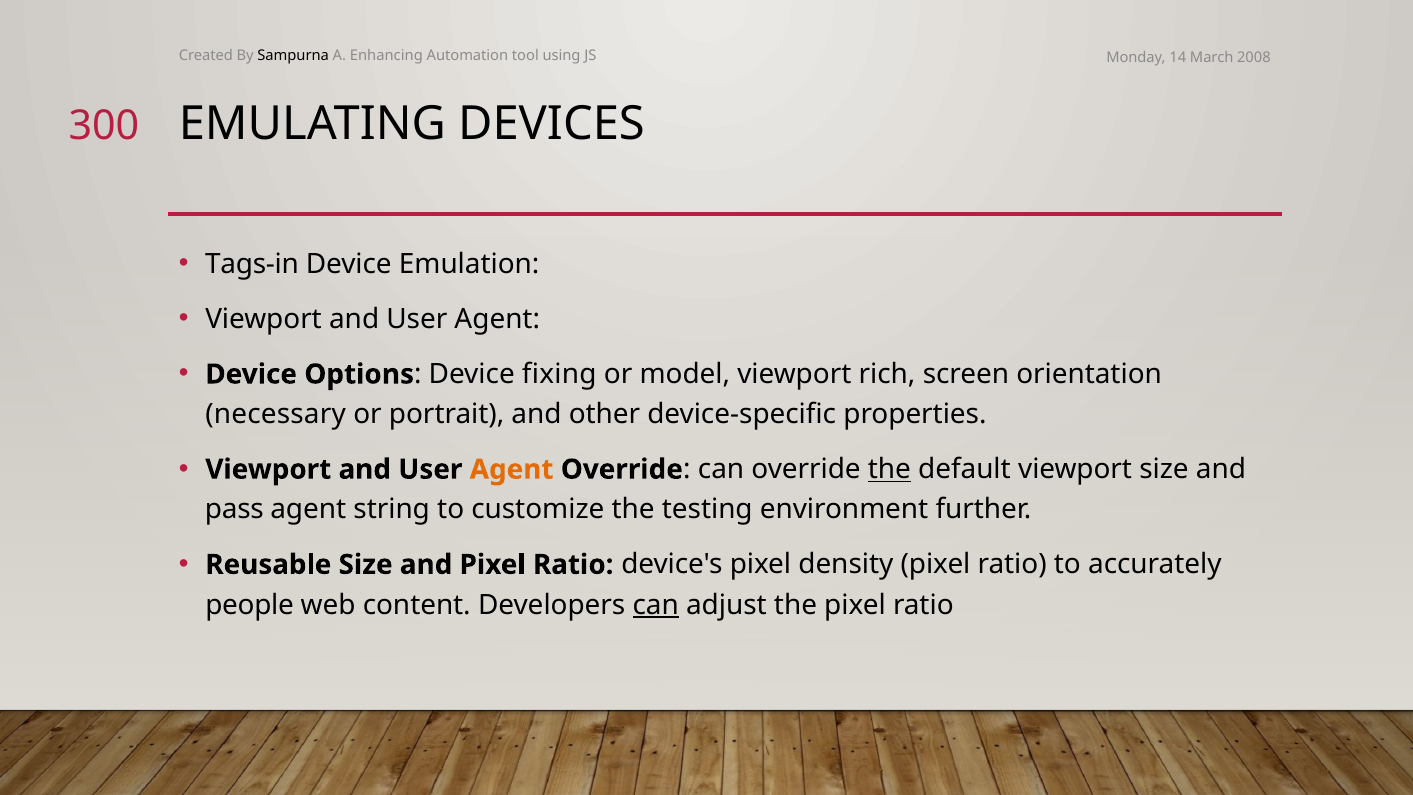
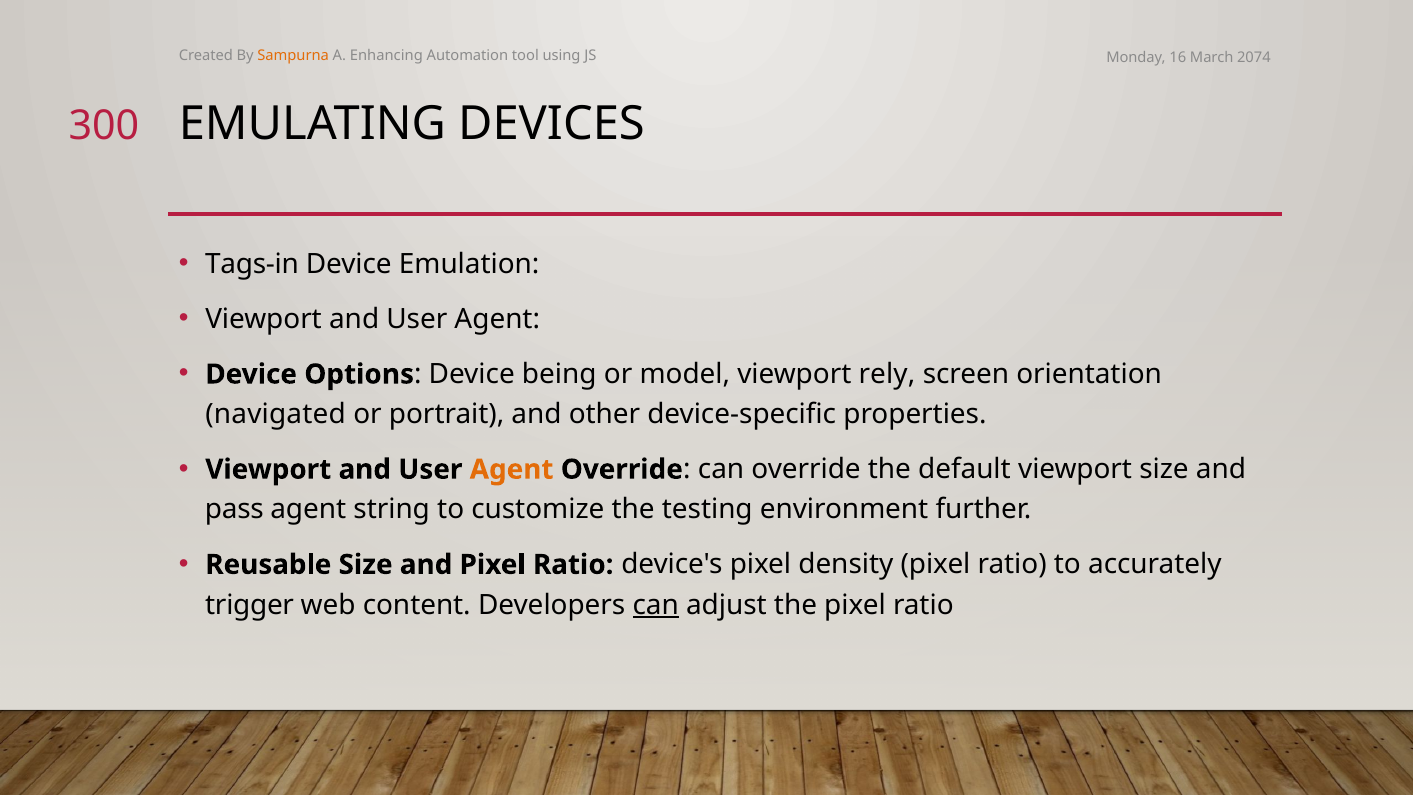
Sampurna colour: black -> orange
14: 14 -> 16
2008: 2008 -> 2074
fixing: fixing -> being
rich: rich -> rely
necessary: necessary -> navigated
the at (889, 469) underline: present -> none
people: people -> trigger
